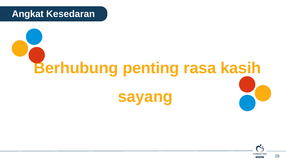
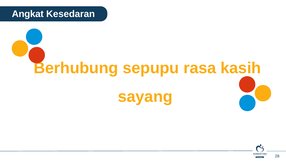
penting: penting -> sepupu
